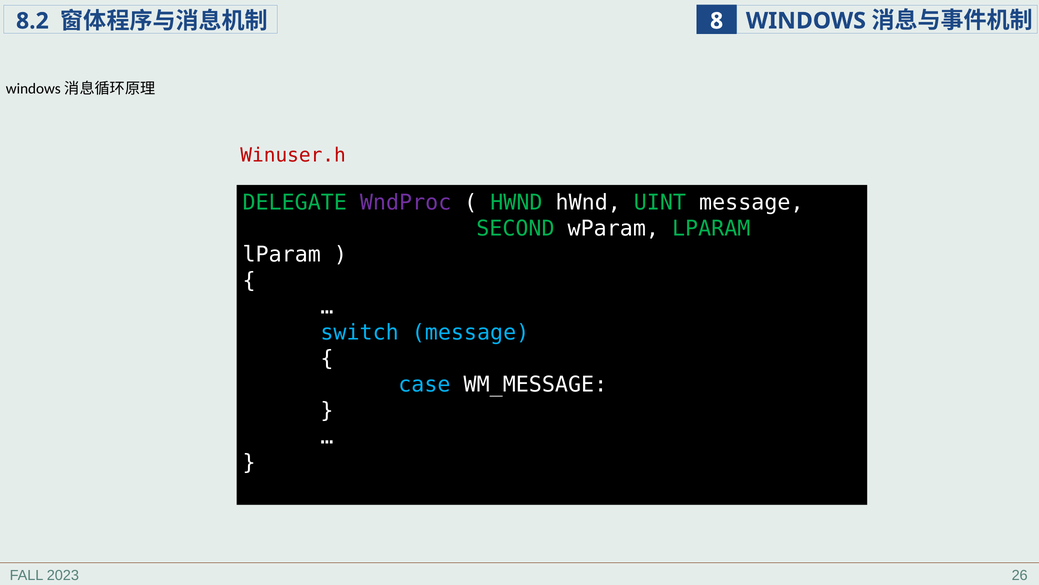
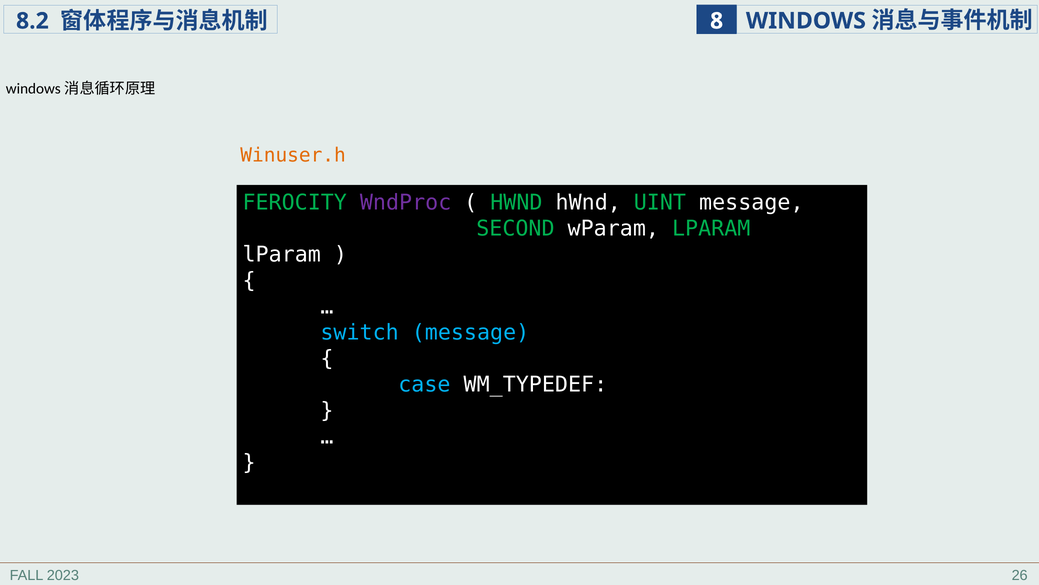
Winuser.h colour: red -> orange
DELEGATE: DELEGATE -> FEROCITY
WM_MESSAGE: WM_MESSAGE -> WM_TYPEDEF
